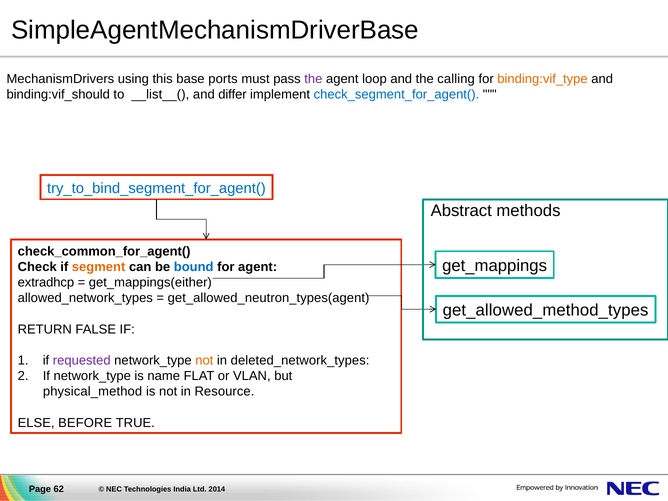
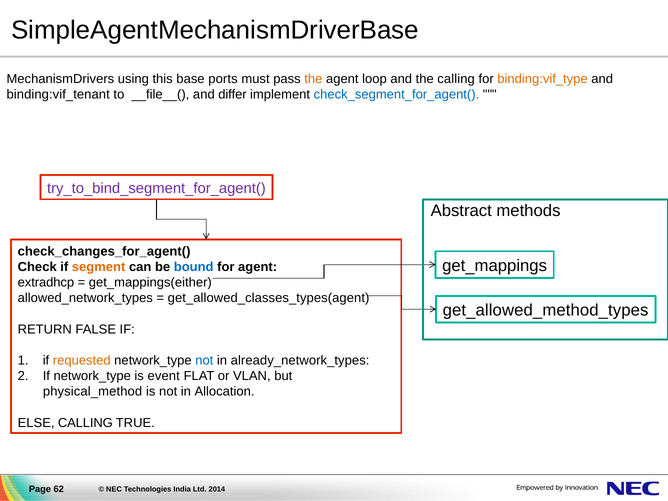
the at (313, 79) colour: purple -> orange
binding:vif_should: binding:vif_should -> binding:vif_tenant
__list__(: __list__( -> __file__(
try_to_bind_segment_for_agent( colour: blue -> purple
check_common_for_agent(: check_common_for_agent( -> check_changes_for_agent(
get_allowed_neutron_types(agent: get_allowed_neutron_types(agent -> get_allowed_classes_types(agent
requested colour: purple -> orange
not at (204, 361) colour: orange -> blue
deleted_network_types: deleted_network_types -> already_network_types
name: name -> event
Resource: Resource -> Allocation
ELSE BEFORE: BEFORE -> CALLING
